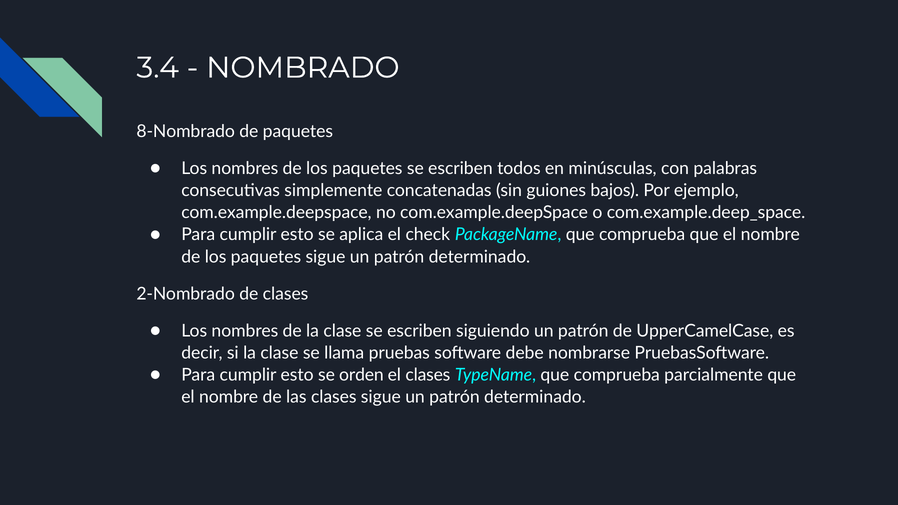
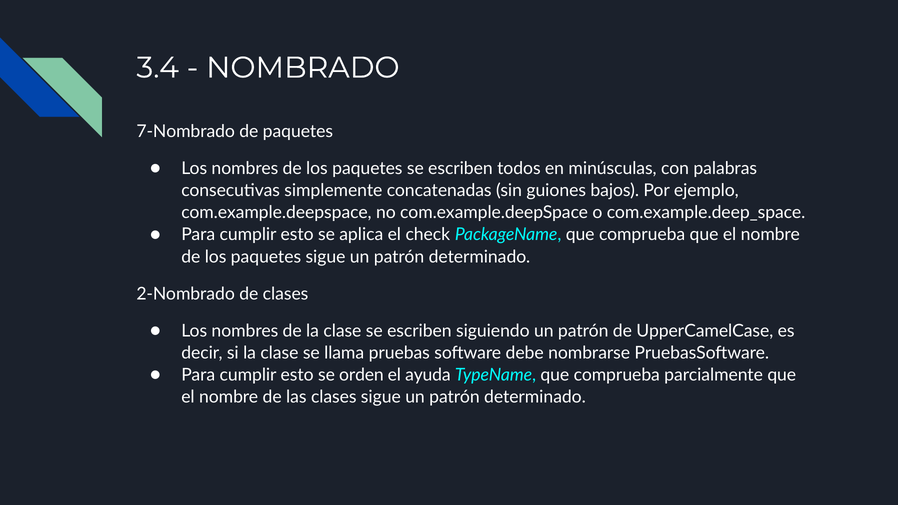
8-Nombrado: 8-Nombrado -> 7-Nombrado
el clases: clases -> ayuda
